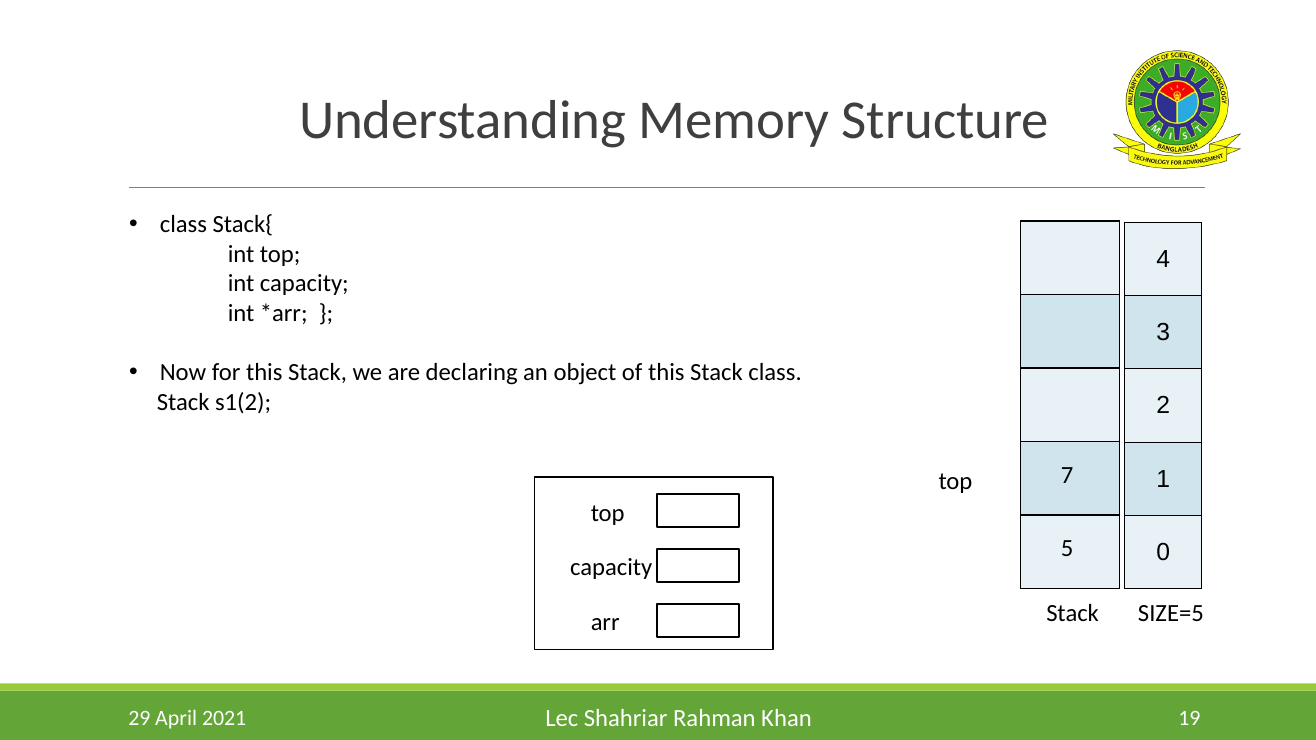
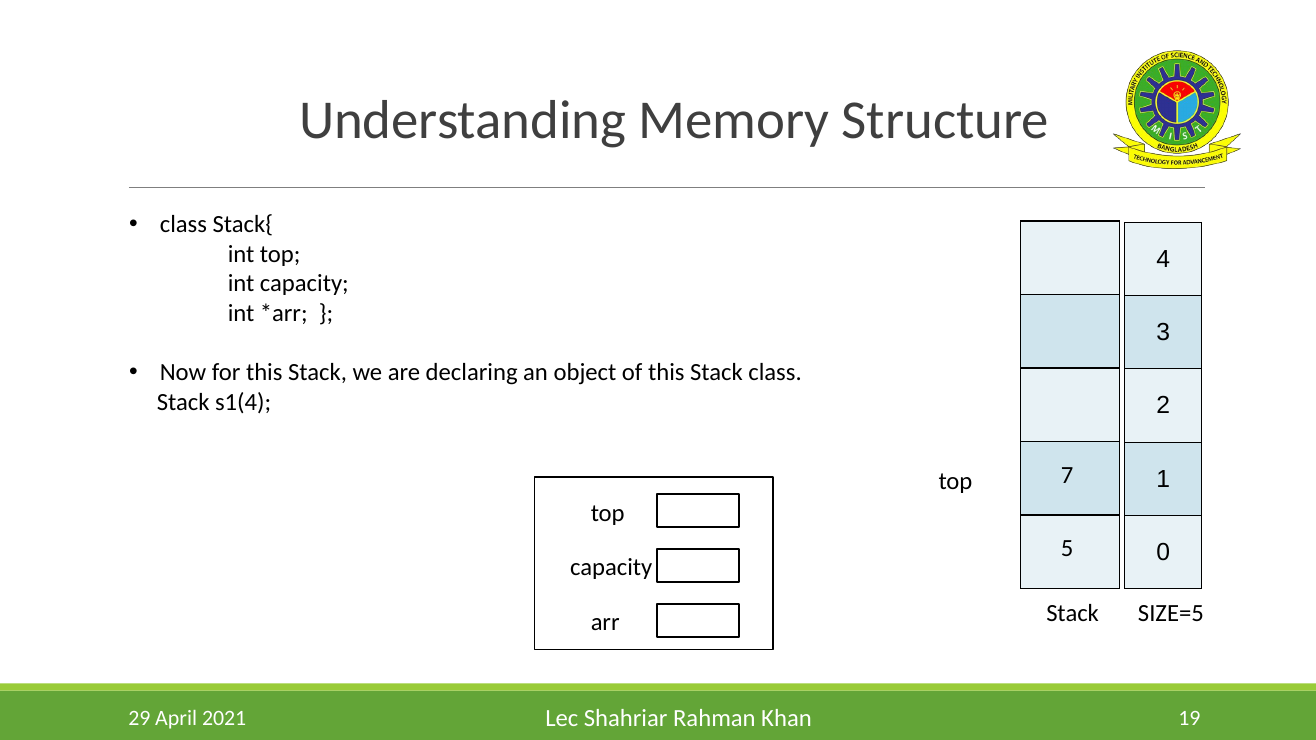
s1(2: s1(2 -> s1(4
